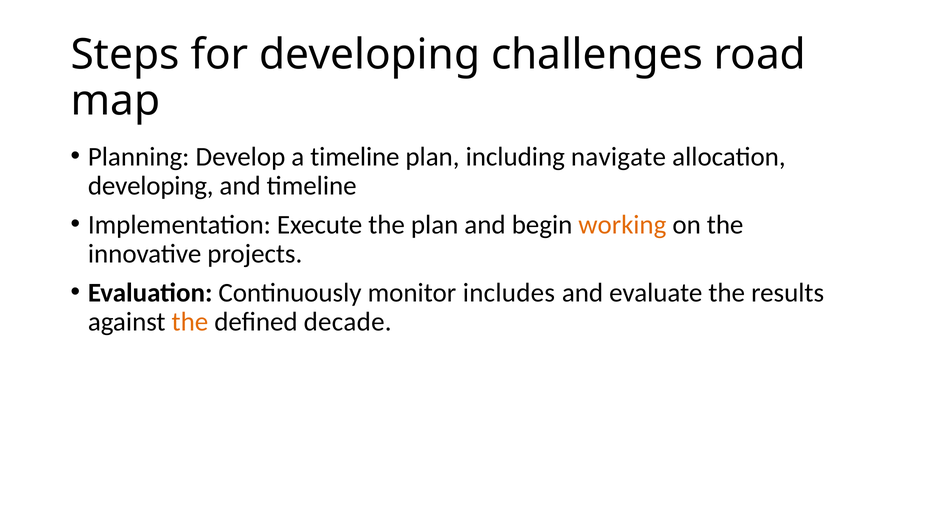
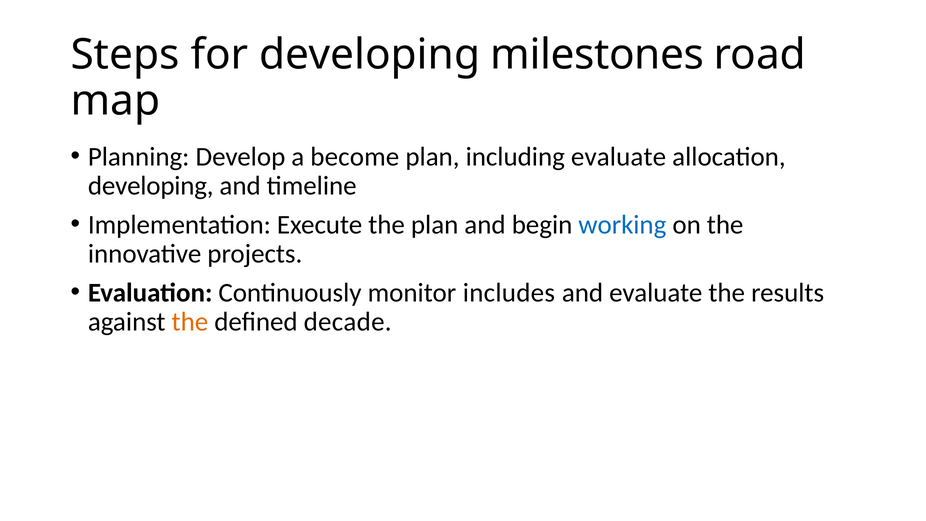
challenges: challenges -> milestones
a timeline: timeline -> become
including navigate: navigate -> evaluate
working colour: orange -> blue
